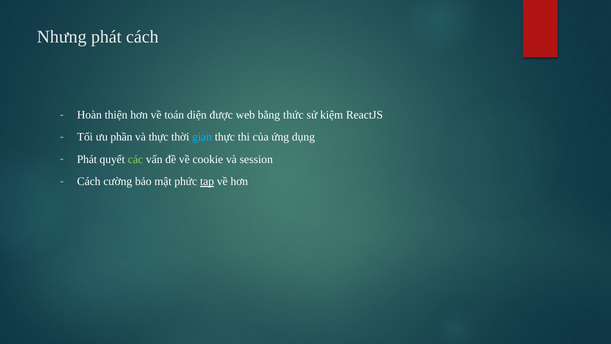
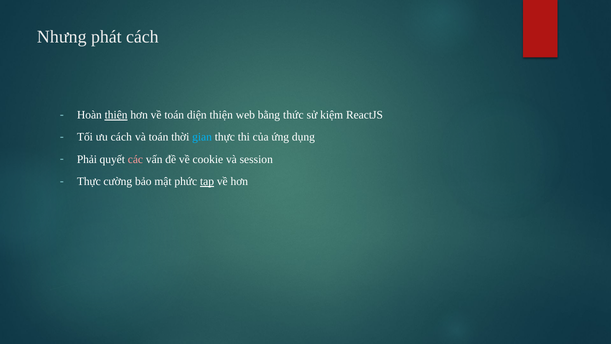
thiện at (116, 115) underline: none -> present
diện được: được -> thiện
ưu phần: phần -> cách
và thực: thực -> toán
Phát at (87, 159): Phát -> Phải
các colour: light green -> pink
Cách at (89, 181): Cách -> Thực
